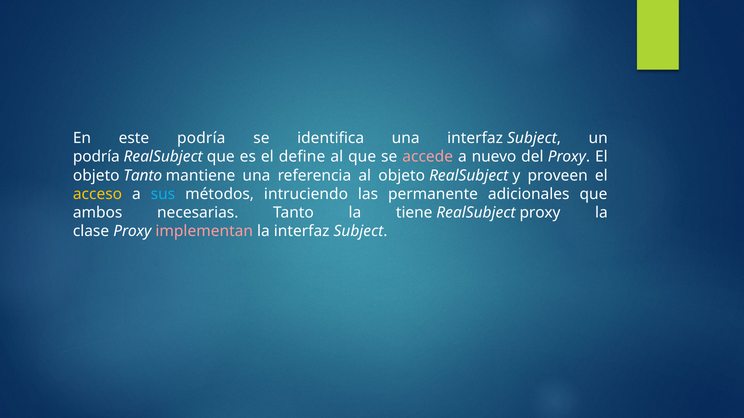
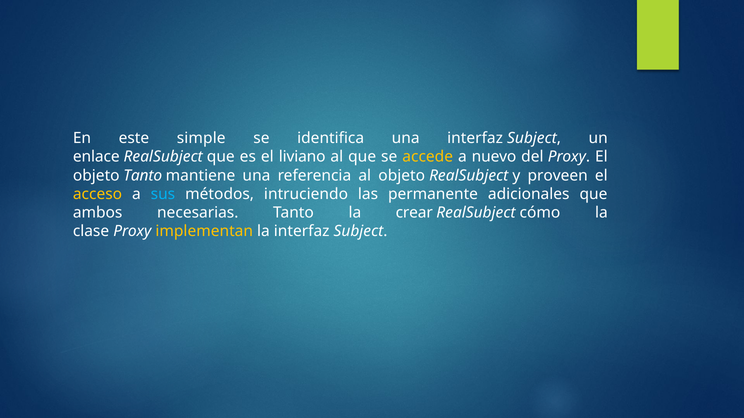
este podría: podría -> simple
podría at (96, 157): podría -> enlace
define: define -> liviano
accede colour: pink -> yellow
tiene: tiene -> crear
RealSubject proxy: proxy -> cómo
implementan colour: pink -> yellow
